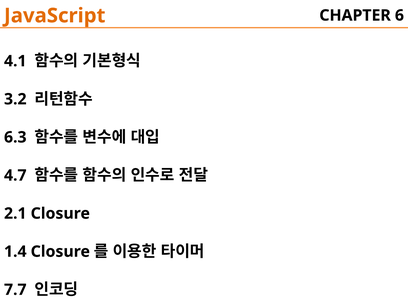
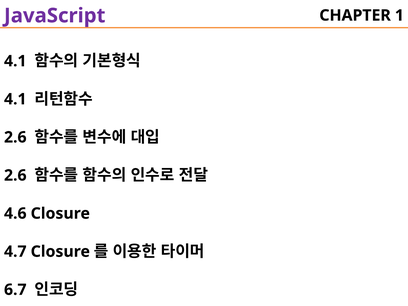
JavaScript colour: orange -> purple
6: 6 -> 1
3.2 at (15, 99): 3.2 -> 4.1
6.3 at (15, 137): 6.3 -> 2.6
4.7 at (15, 175): 4.7 -> 2.6
2.1: 2.1 -> 4.6
1.4: 1.4 -> 4.7
7.7: 7.7 -> 6.7
